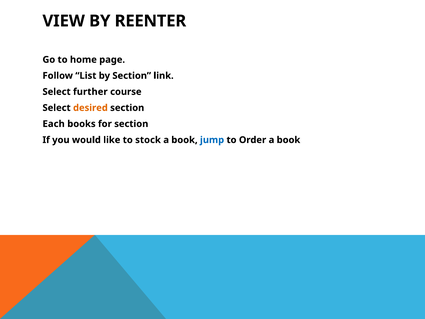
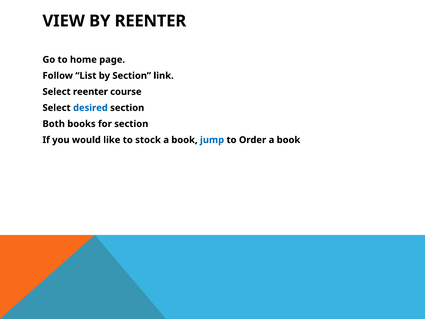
Select further: further -> reenter
desired colour: orange -> blue
Each: Each -> Both
